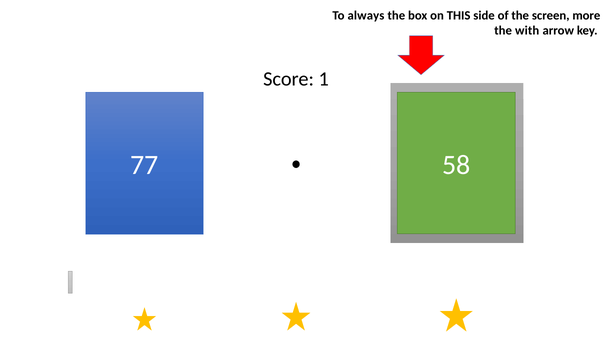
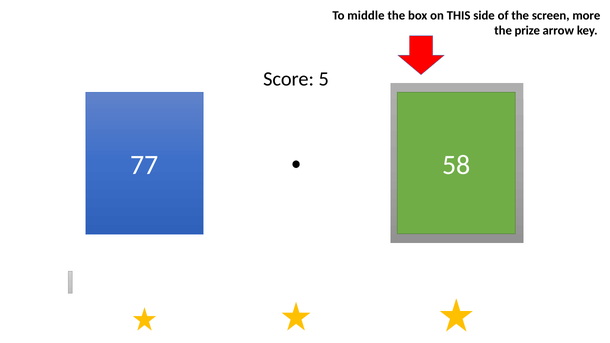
always: always -> middle
with: with -> prize
1: 1 -> 5
